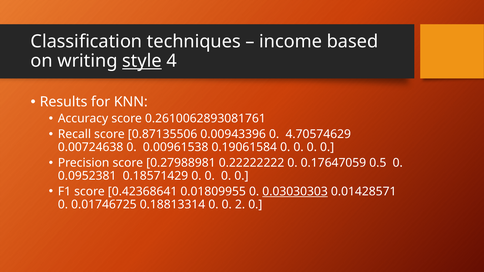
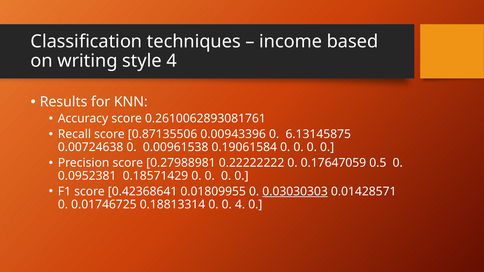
style underline: present -> none
4.70574629: 4.70574629 -> 6.13145875
0 2: 2 -> 4
